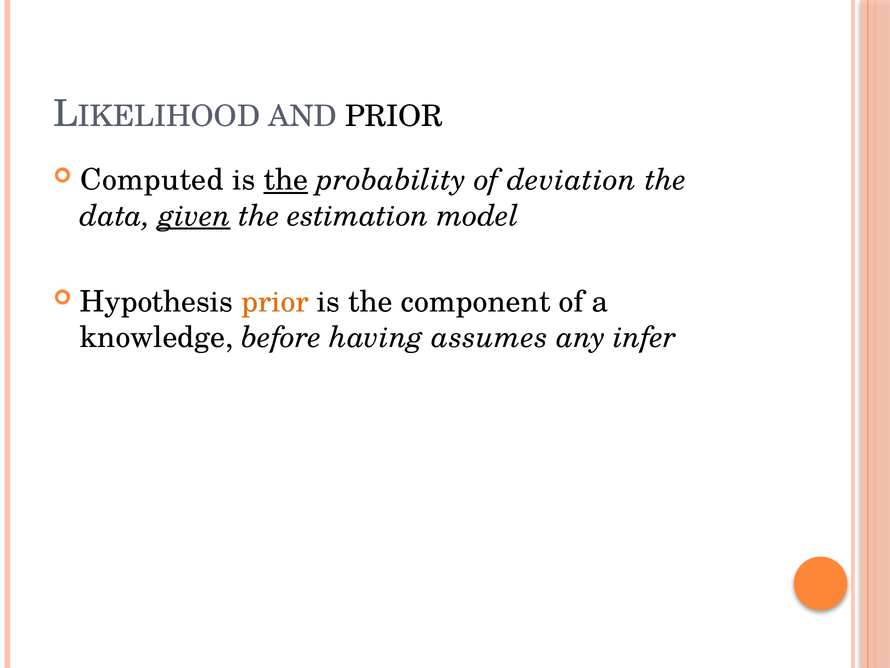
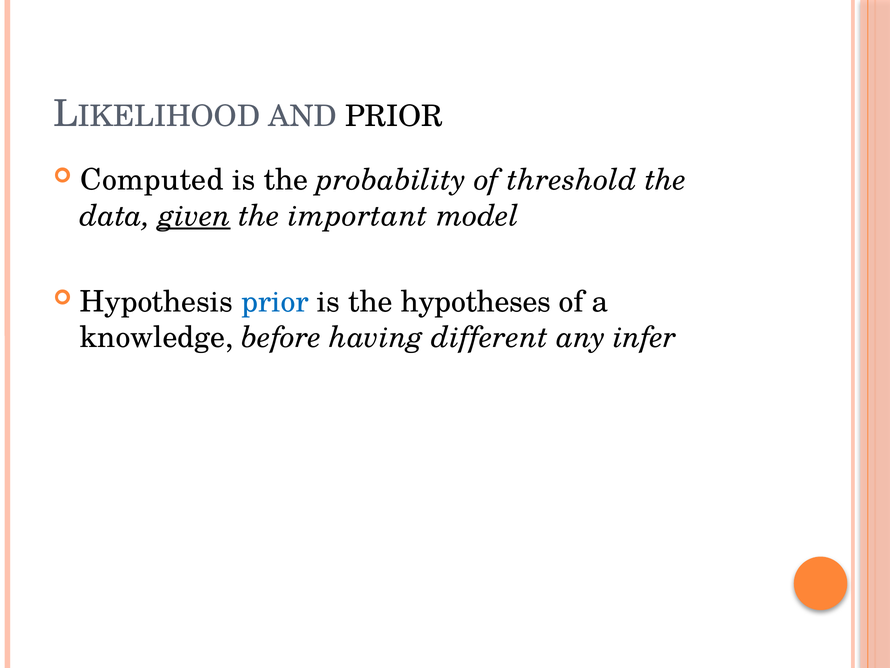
the at (286, 180) underline: present -> none
deviation: deviation -> threshold
estimation: estimation -> important
prior at (275, 302) colour: orange -> blue
component: component -> hypotheses
assumes: assumes -> different
